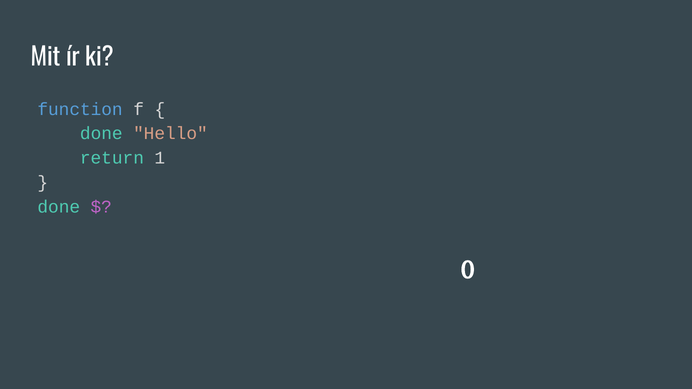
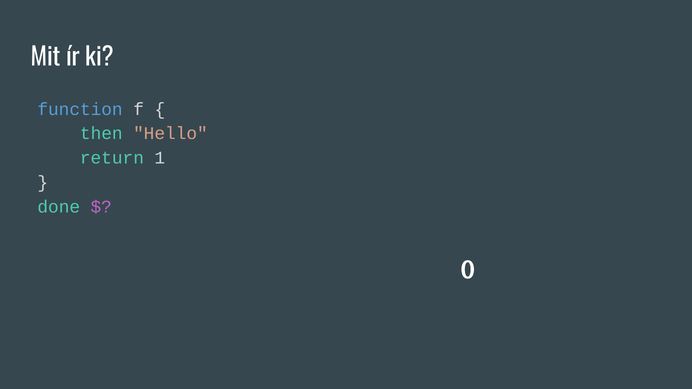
done at (101, 134): done -> then
